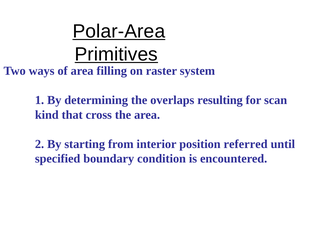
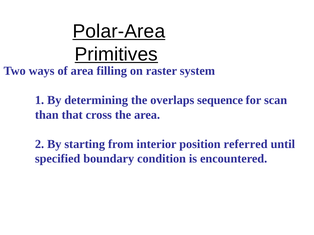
resulting: resulting -> sequence
kind: kind -> than
